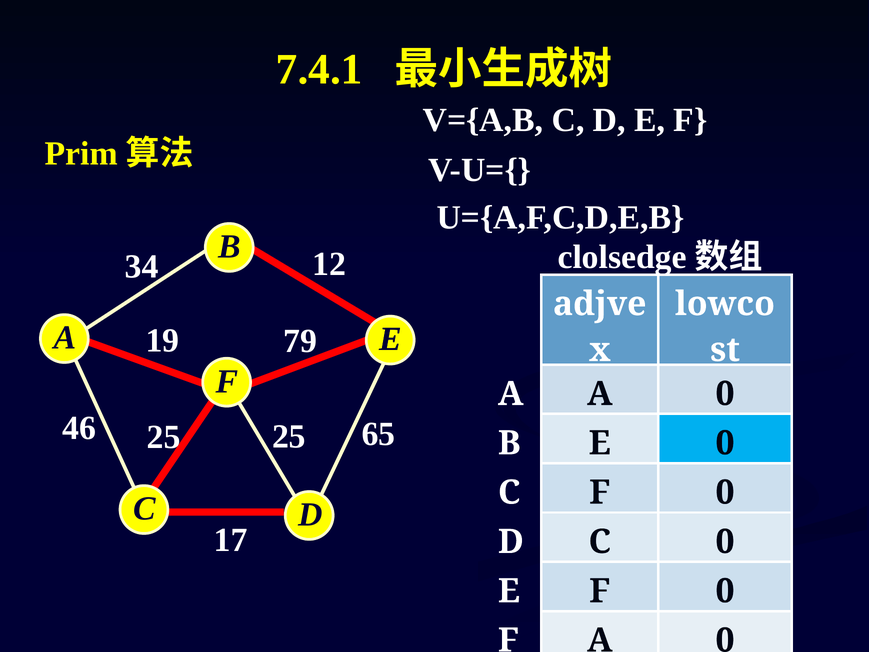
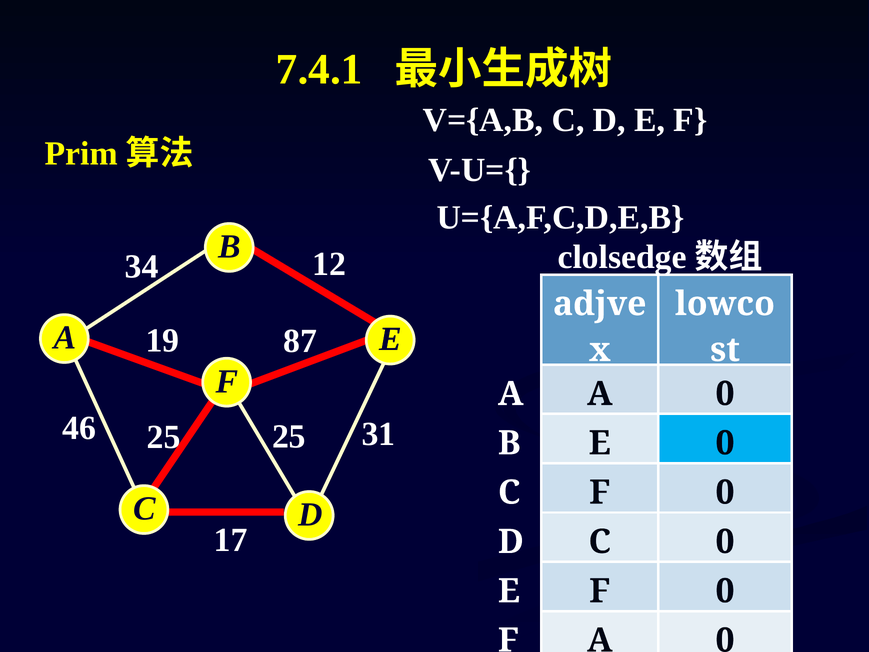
79: 79 -> 87
65: 65 -> 31
